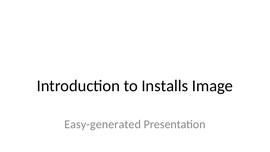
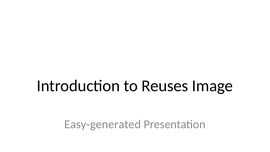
Installs: Installs -> Reuses
